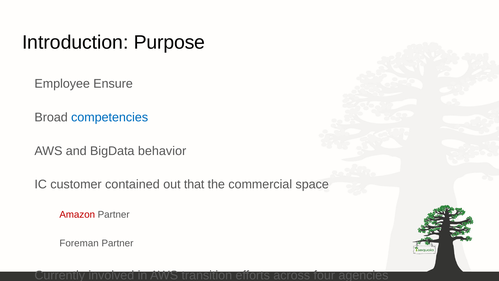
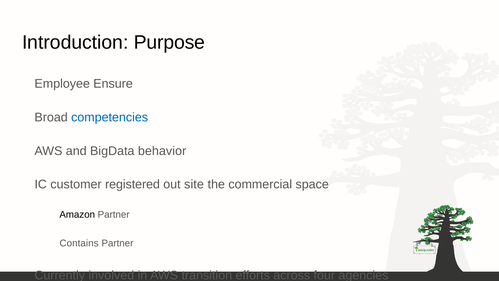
contained: contained -> registered
that: that -> site
Amazon colour: red -> black
Foreman: Foreman -> Contains
